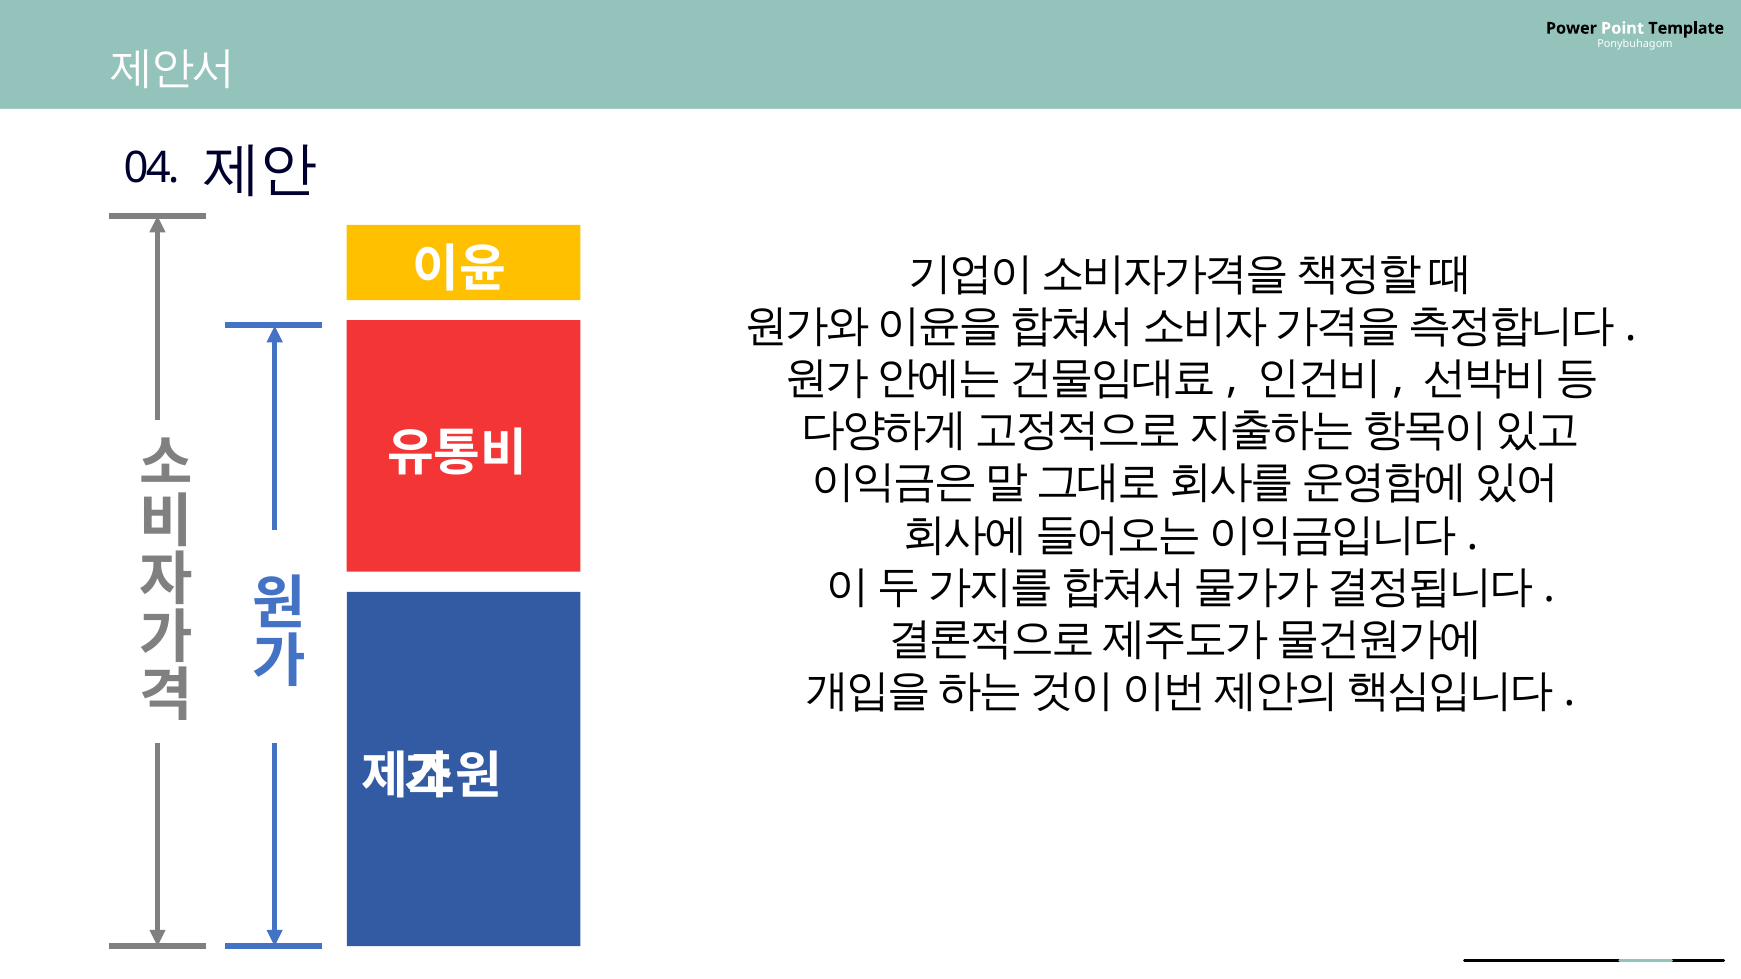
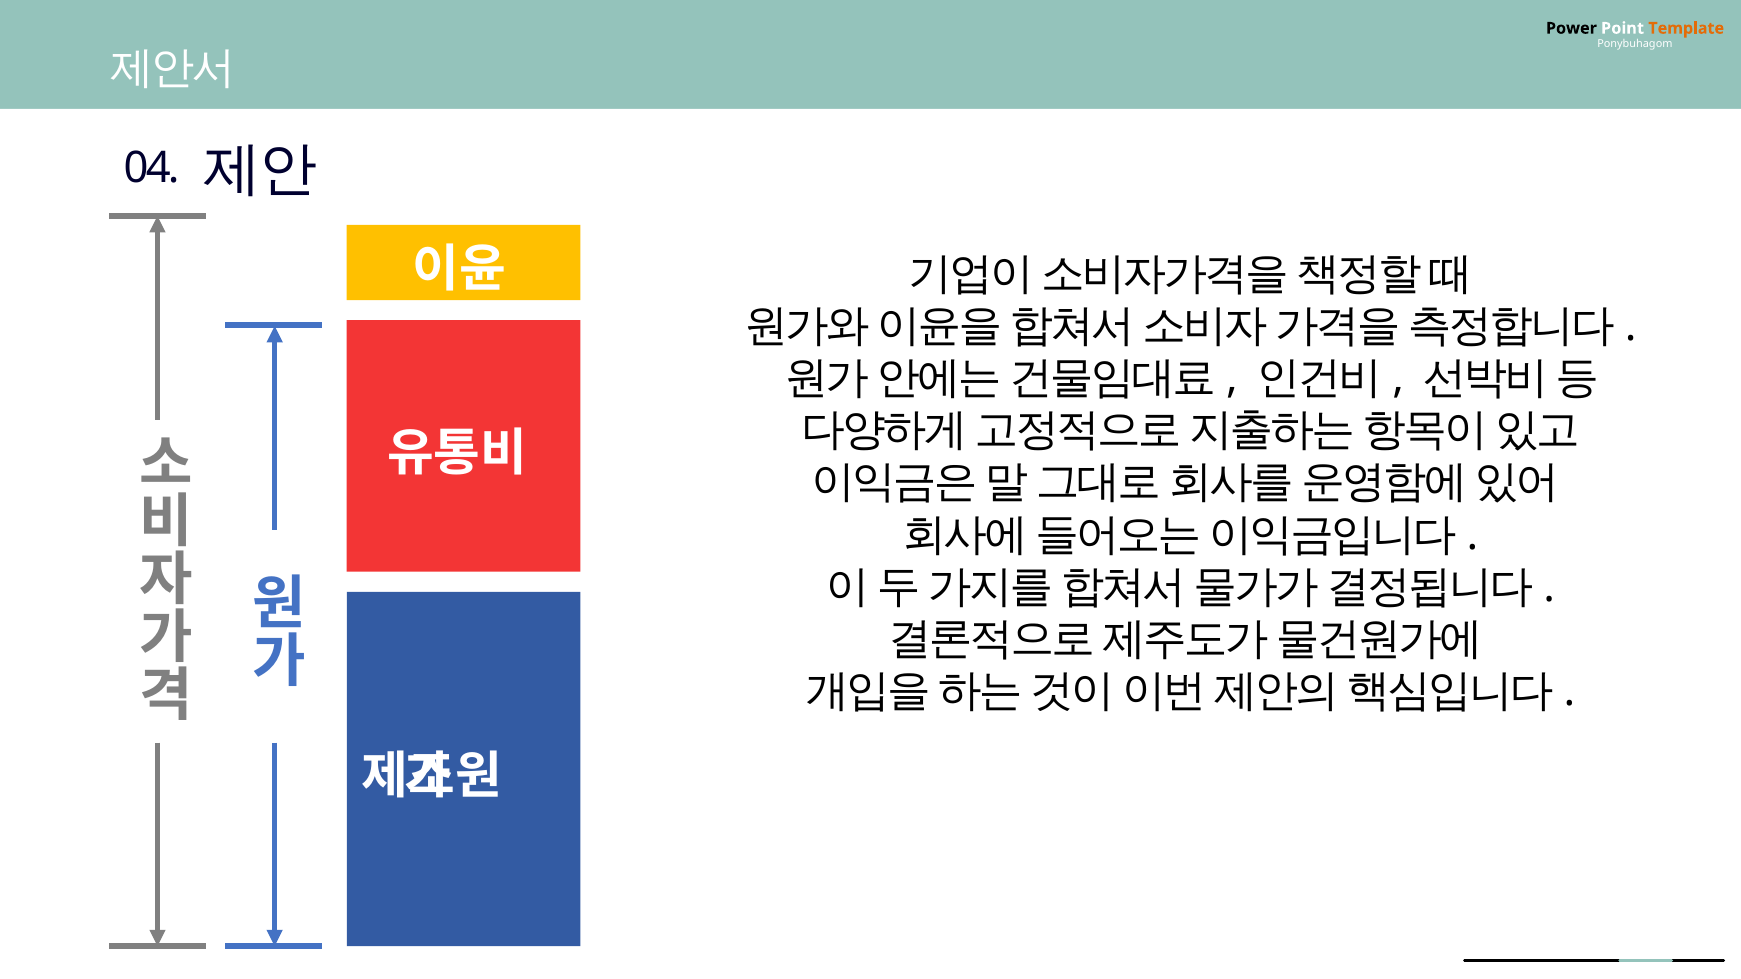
Template colour: black -> orange
